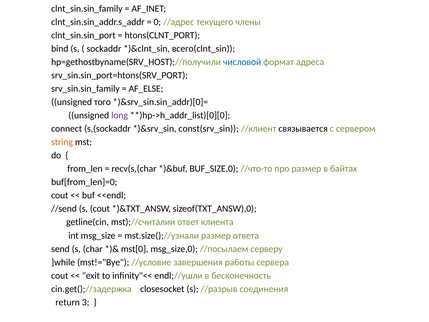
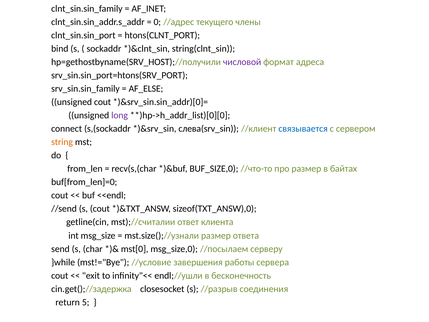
всего(clnt_sin: всего(clnt_sin -> string(clnt_sin
числовой colour: blue -> purple
unsigned того: того -> cout
const(srv_sin: const(srv_sin -> слева(srv_sin
связывается colour: black -> blue
3: 3 -> 5
